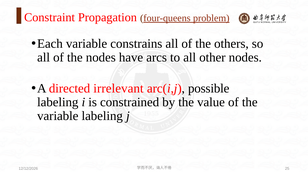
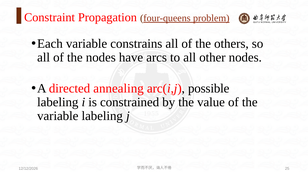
irrelevant: irrelevant -> annealing
